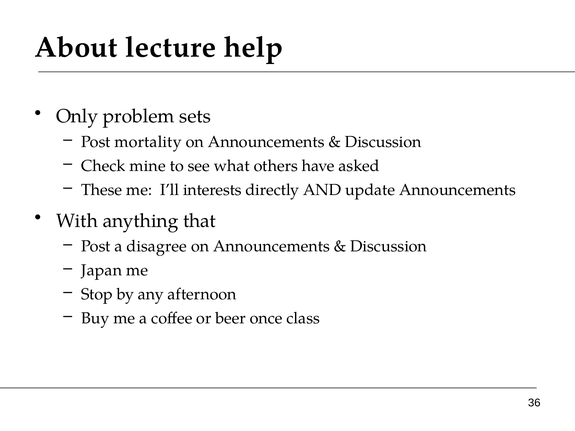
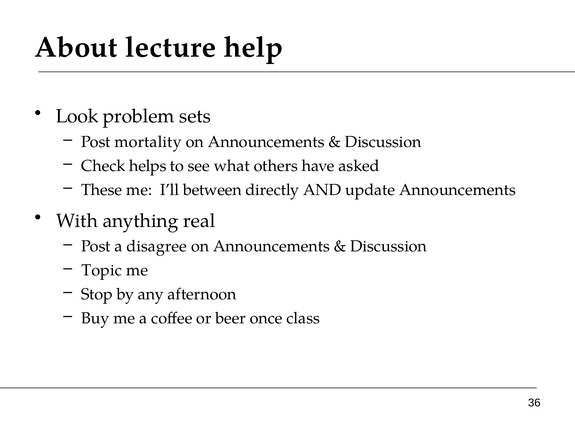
Only: Only -> Look
mine: mine -> helps
interests: interests -> between
that: that -> real
Japan: Japan -> Topic
